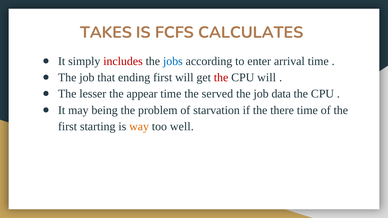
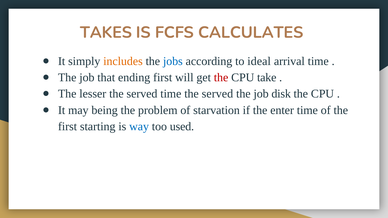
includes colour: red -> orange
enter: enter -> ideal
CPU will: will -> take
lesser the appear: appear -> served
data: data -> disk
there: there -> enter
way colour: orange -> blue
well: well -> used
